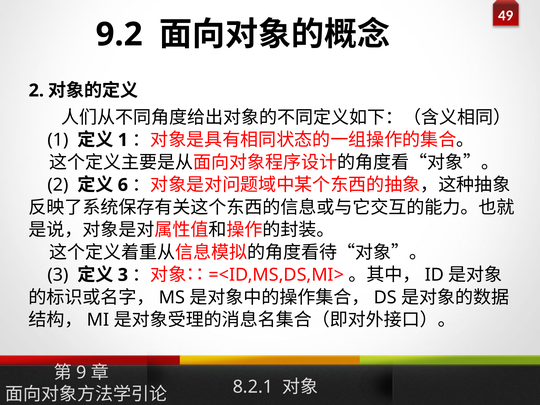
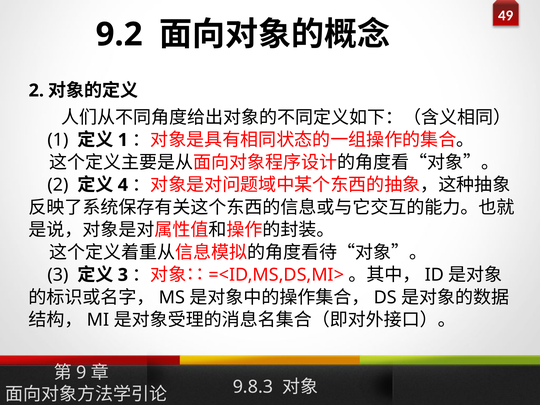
6: 6 -> 4
8.2.1: 8.2.1 -> 9.8.3
